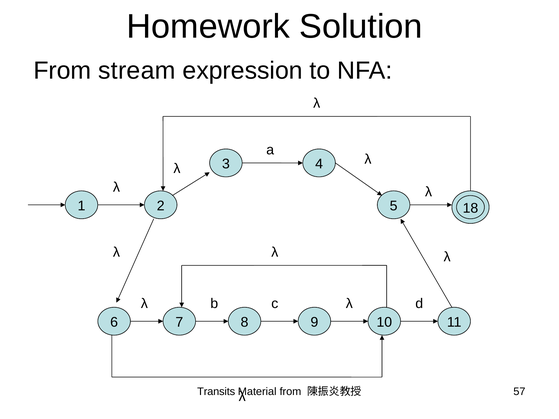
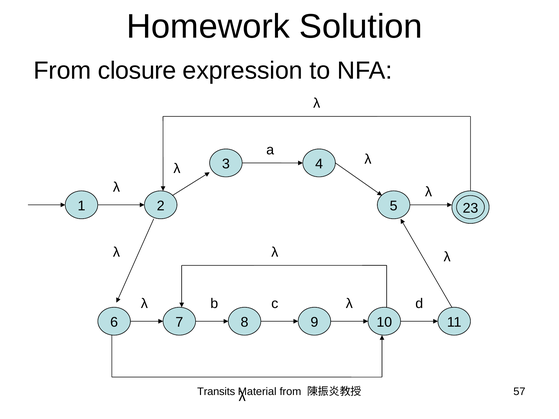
stream: stream -> closure
18: 18 -> 23
